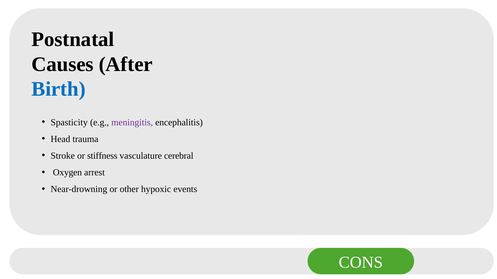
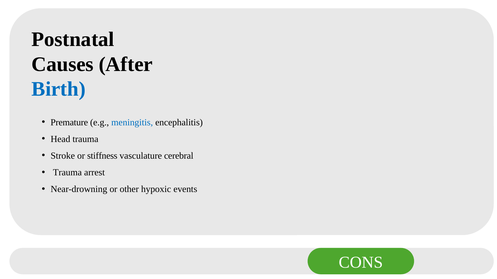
Spasticity: Spasticity -> Premature
meningitis colour: purple -> blue
Oxygen at (67, 173): Oxygen -> Trauma
